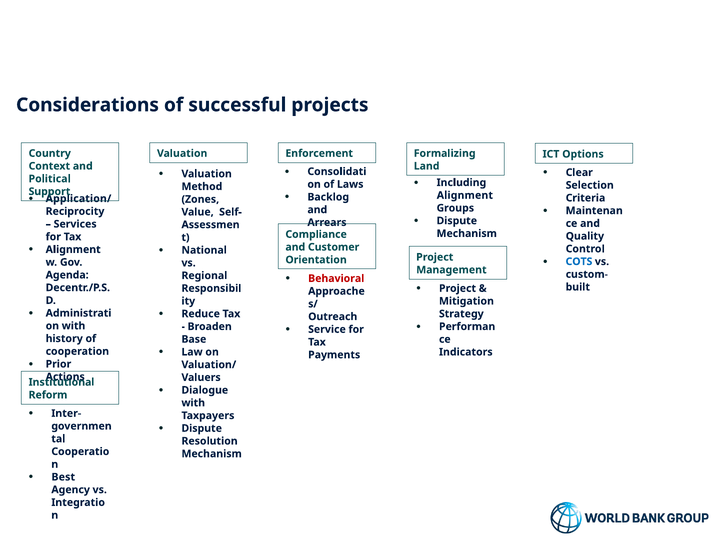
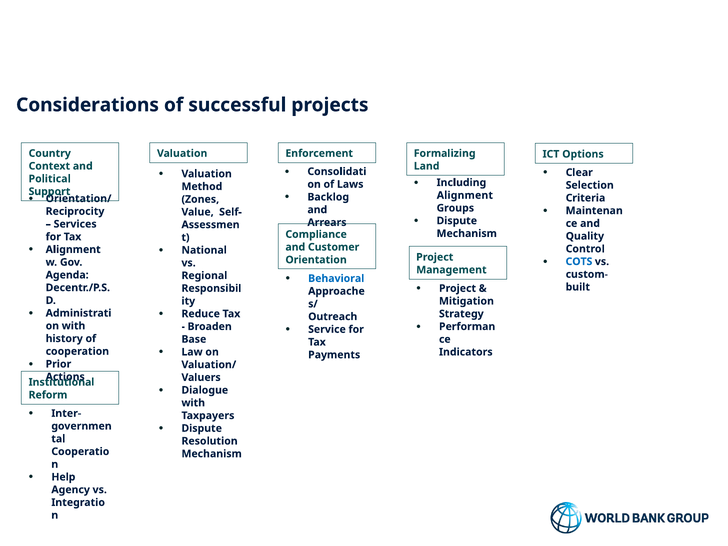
Application/: Application/ -> Orientation/
Behavioral colour: red -> blue
Best: Best -> Help
